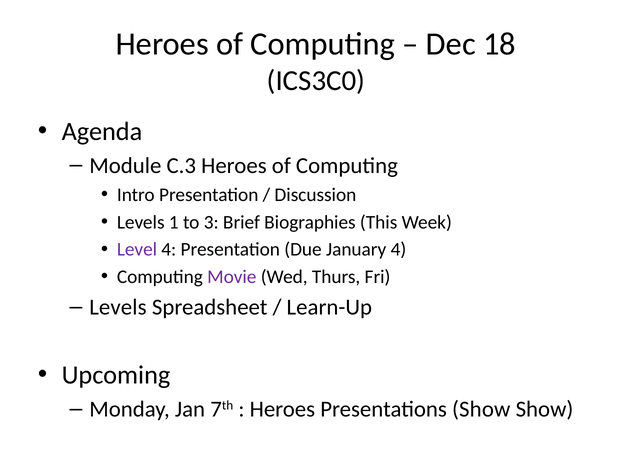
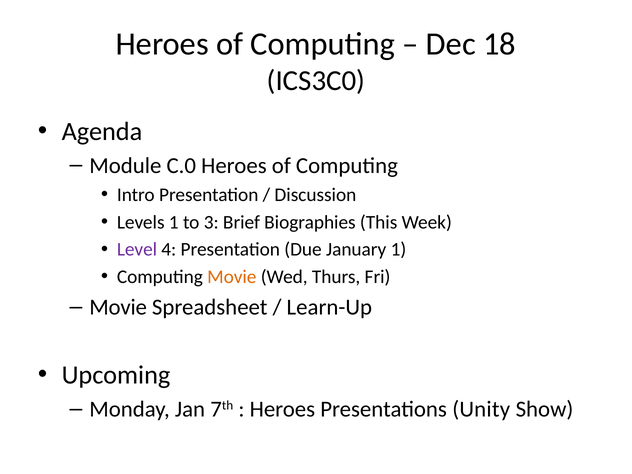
C.3: C.3 -> C.0
January 4: 4 -> 1
Movie at (232, 277) colour: purple -> orange
Levels at (118, 307): Levels -> Movie
Presentations Show: Show -> Unity
